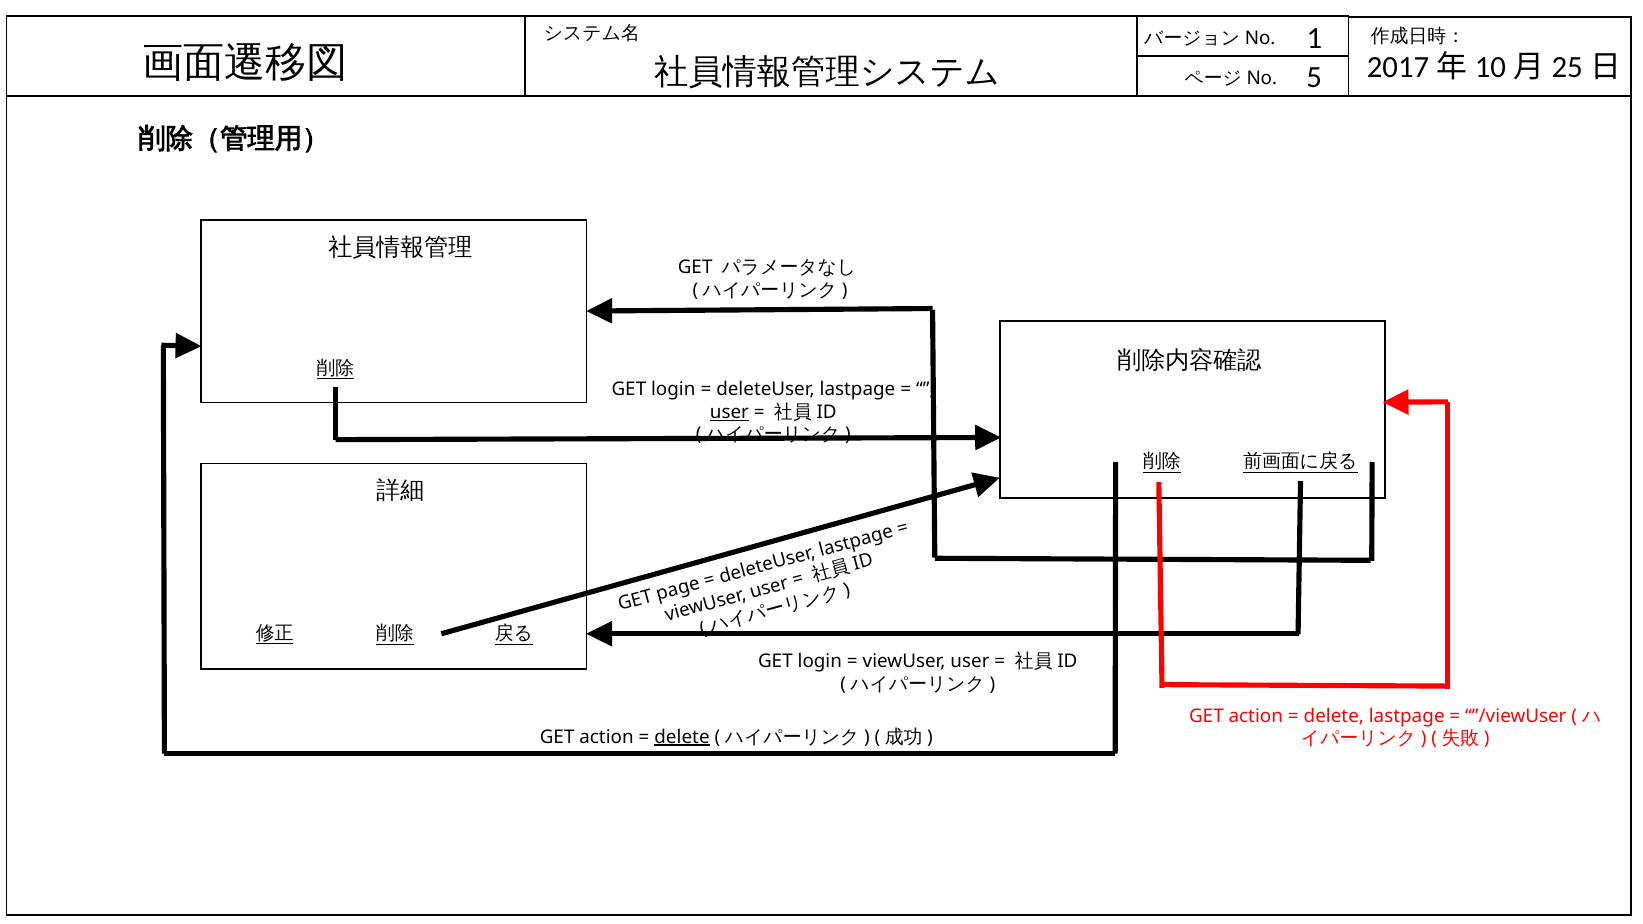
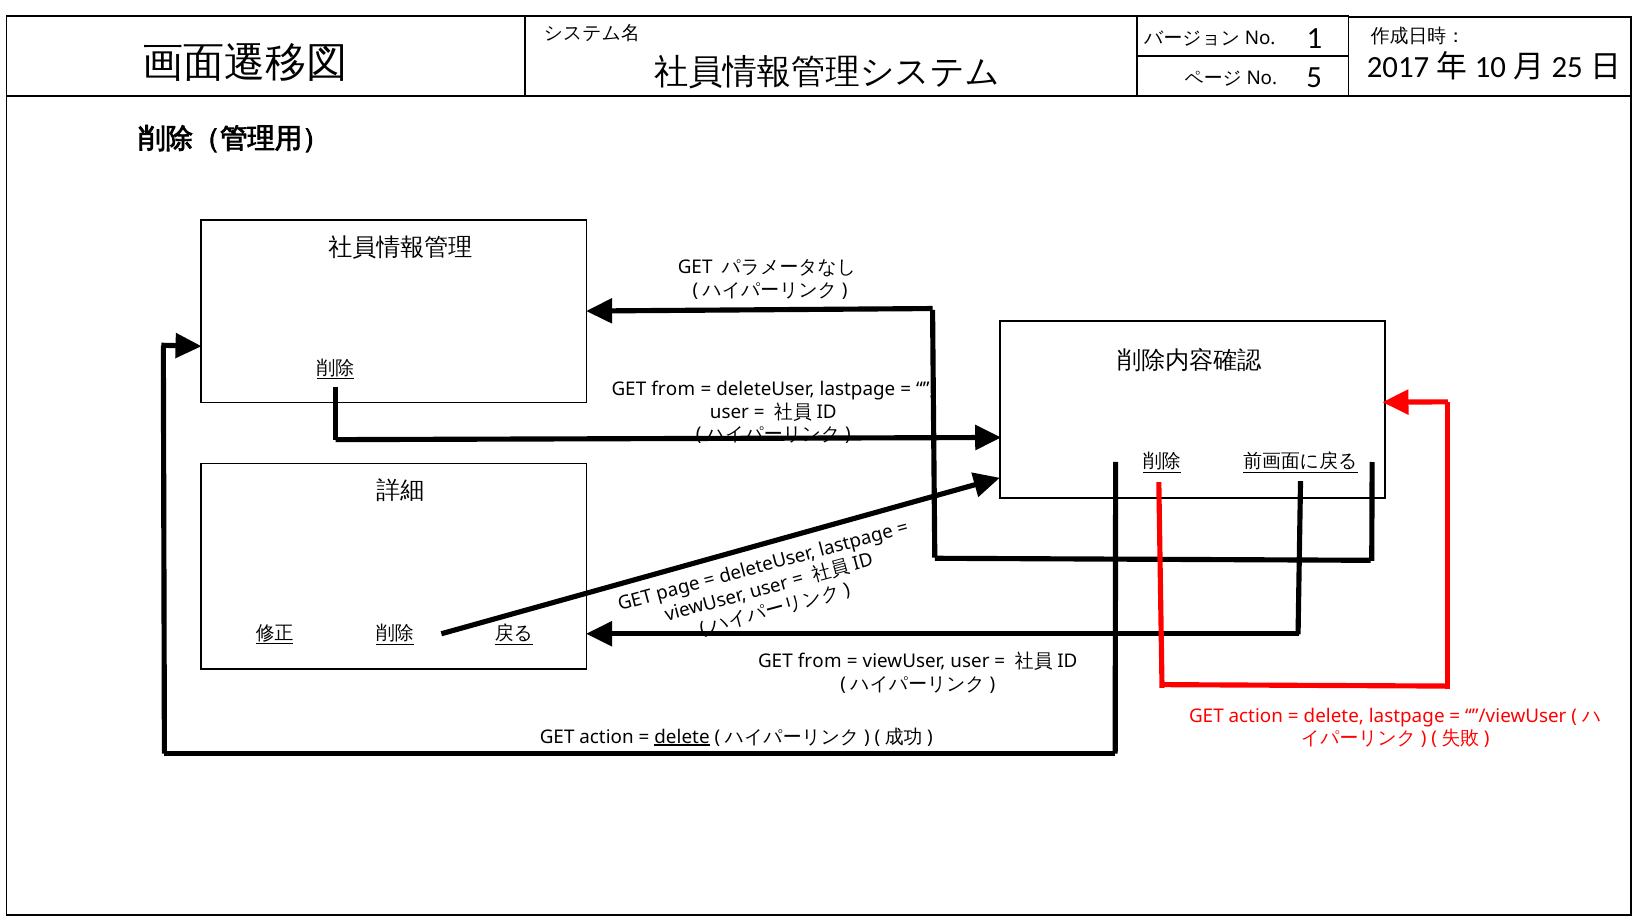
login at (673, 389): login -> from
user at (729, 412) underline: present -> none
login at (820, 662): login -> from
